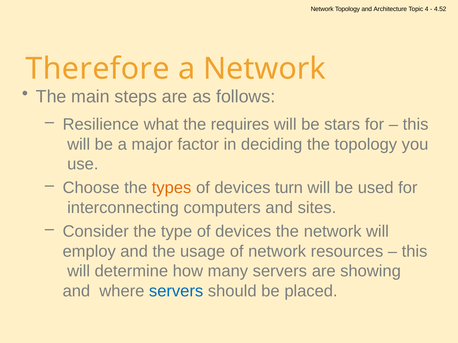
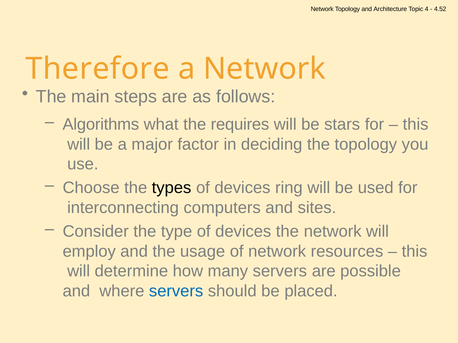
Resilience: Resilience -> Algorithms
types colour: orange -> black
turn: turn -> ring
showing: showing -> possible
